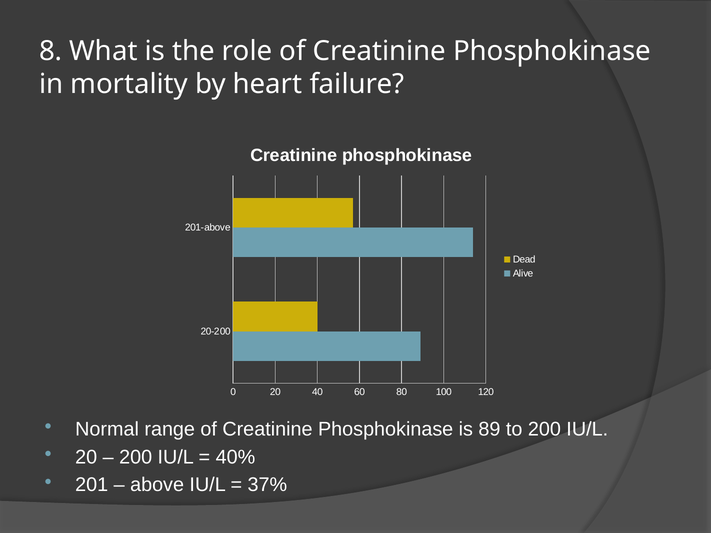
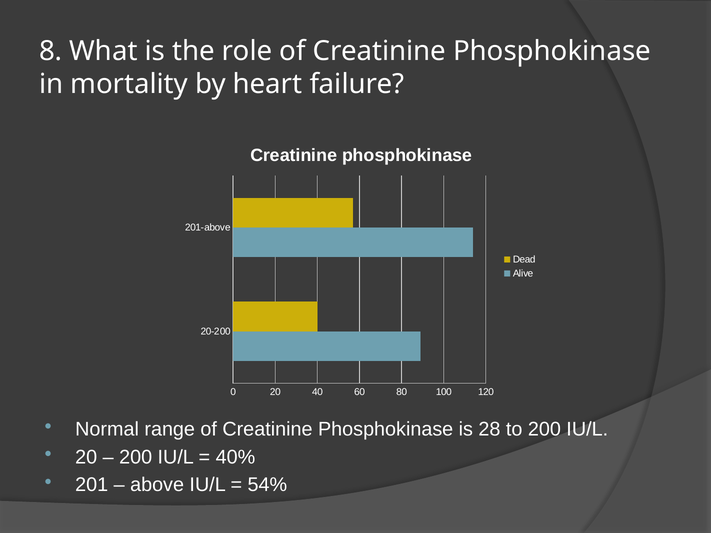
89: 89 -> 28
37%: 37% -> 54%
